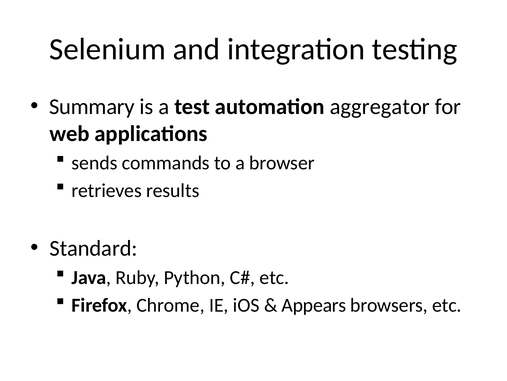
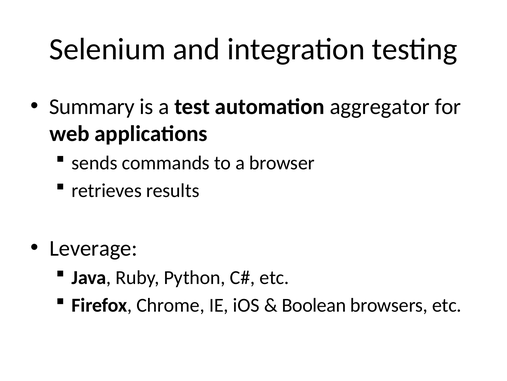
Standard: Standard -> Leverage
Appears: Appears -> Boolean
